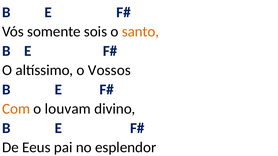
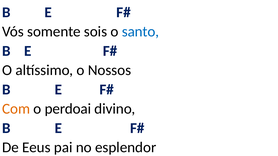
santo colour: orange -> blue
Vossos: Vossos -> Nossos
louvam: louvam -> perdoai
